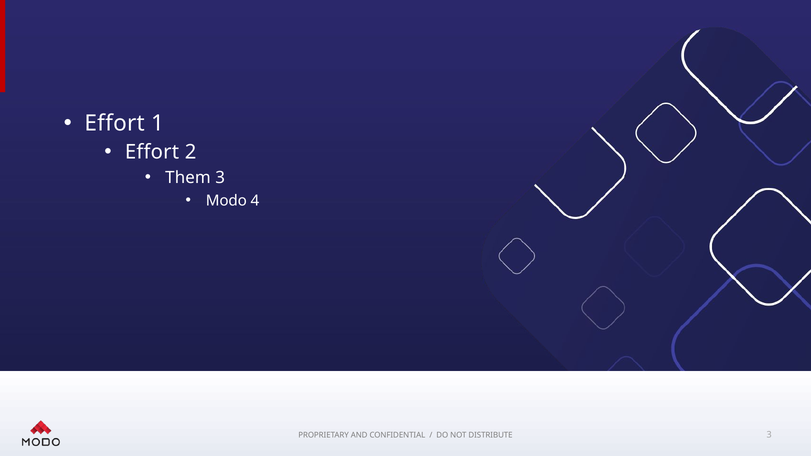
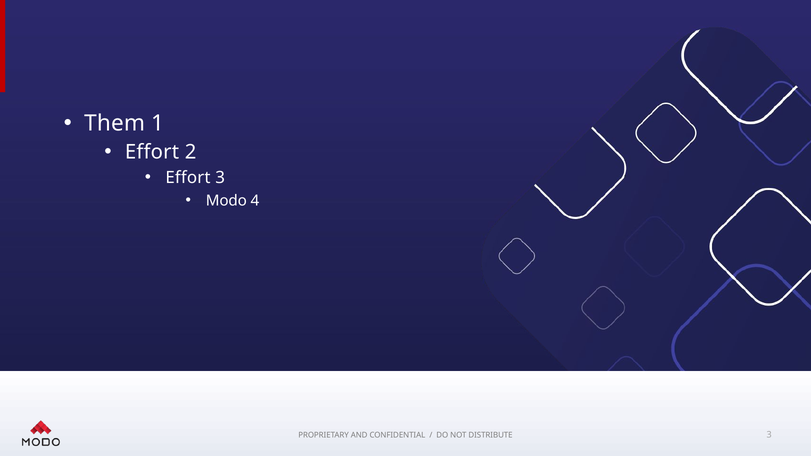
Effort at (115, 123): Effort -> Them
Them at (188, 178): Them -> Effort
